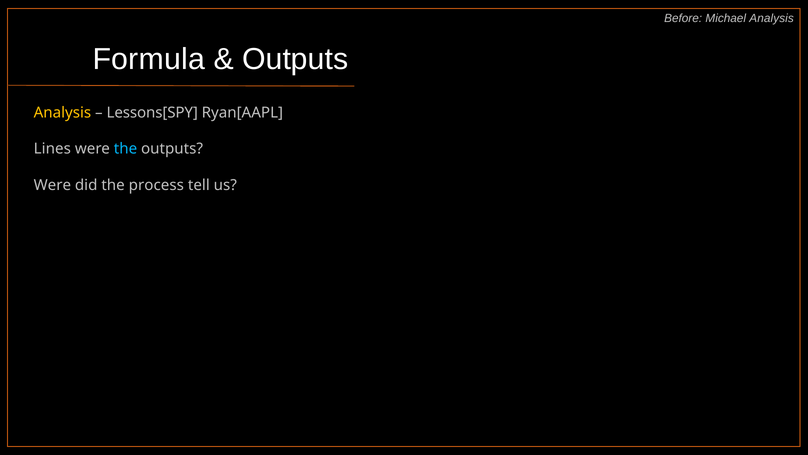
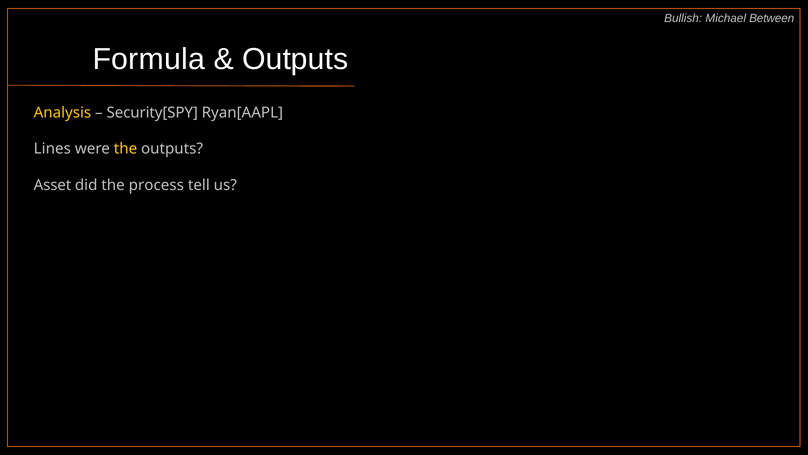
Before: Before -> Bullish
Michael Analysis: Analysis -> Between
Lessons[SPY: Lessons[SPY -> Security[SPY
the at (125, 148) colour: light blue -> yellow
Were at (52, 185): Were -> Asset
